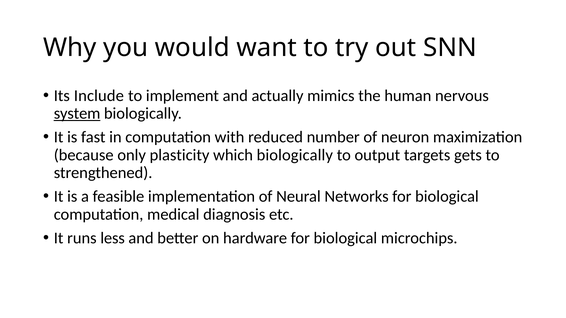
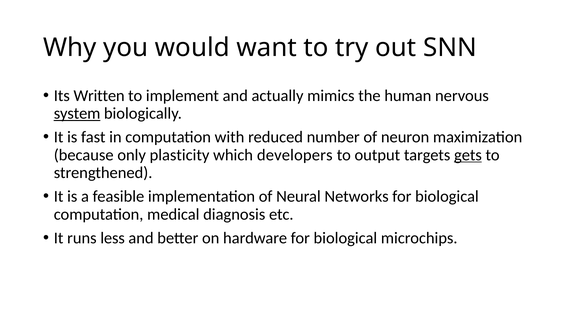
Include: Include -> Written
which biologically: biologically -> developers
gets underline: none -> present
